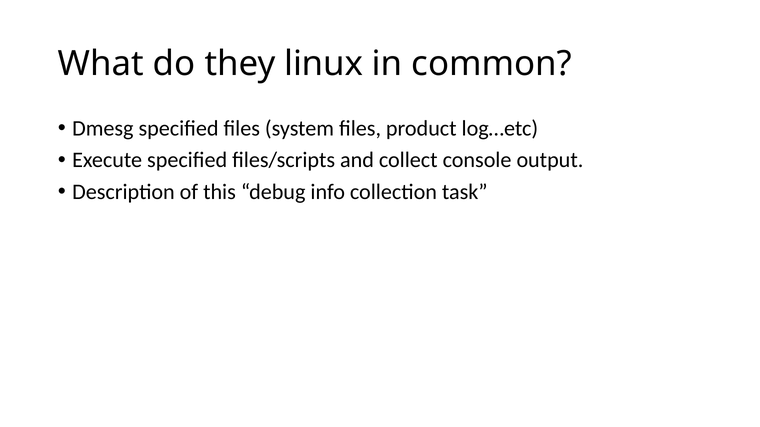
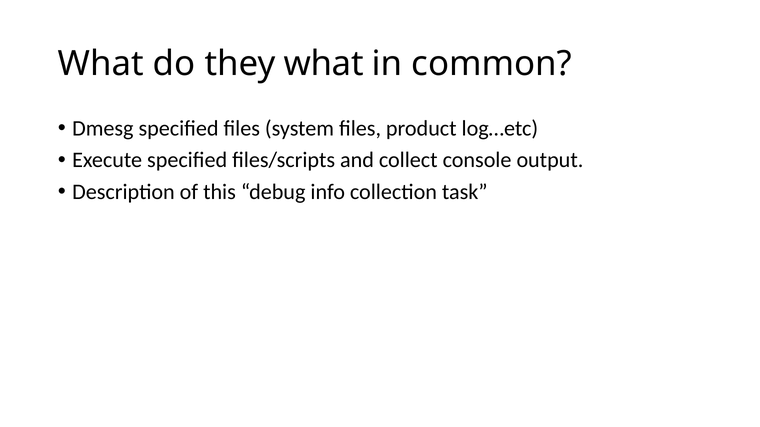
they linux: linux -> what
